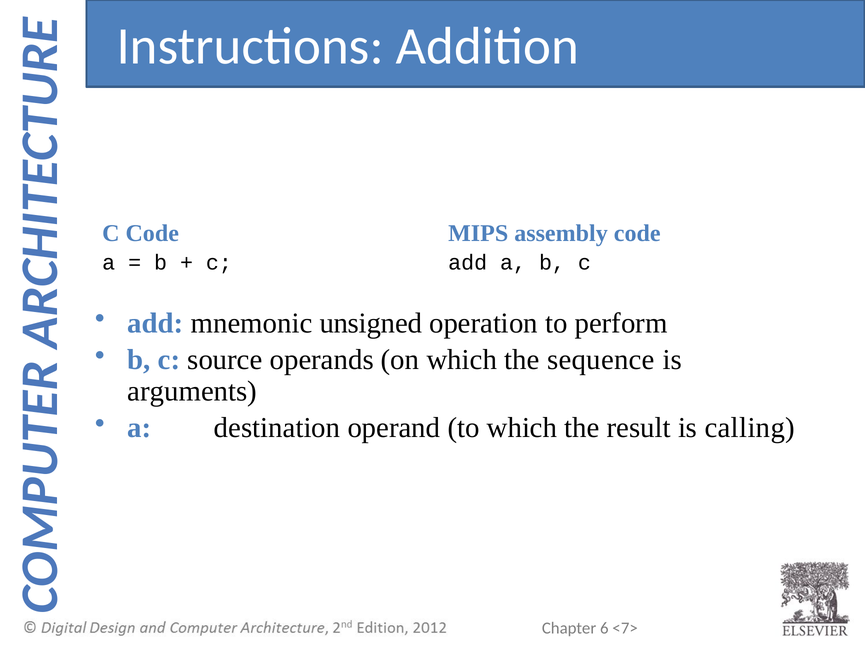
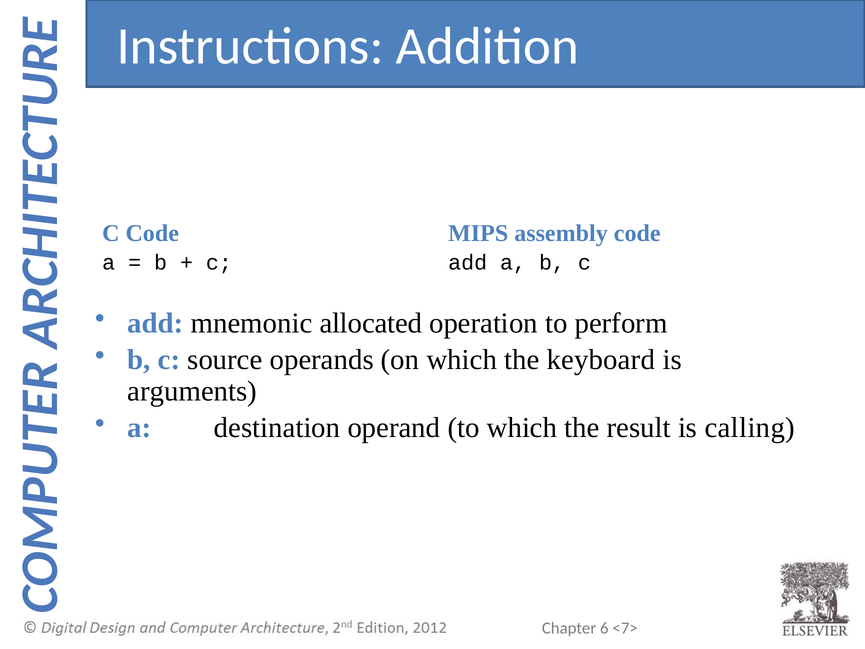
unsigned: unsigned -> allocated
sequence: sequence -> keyboard
